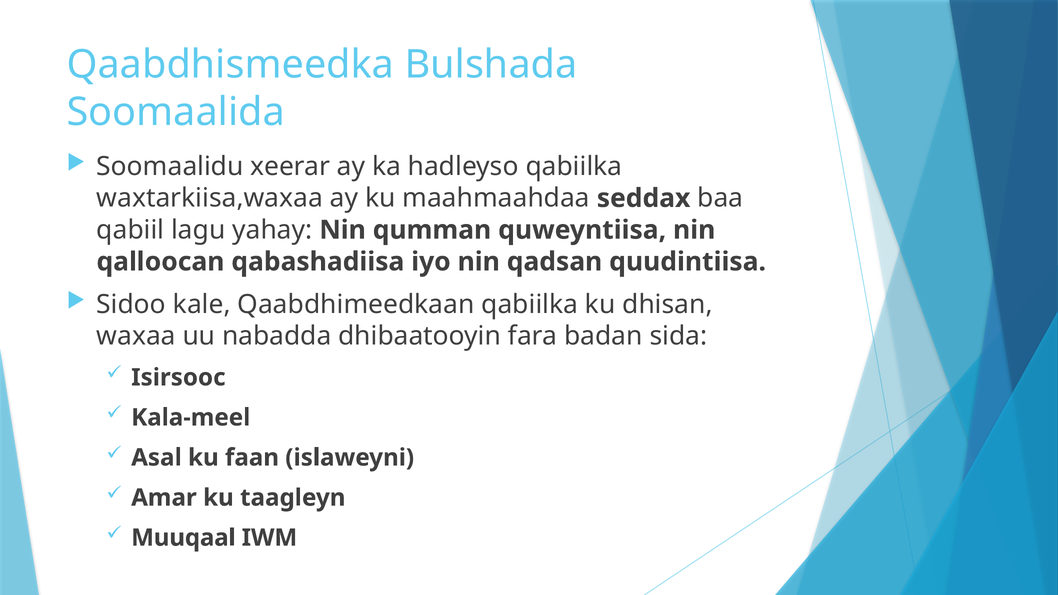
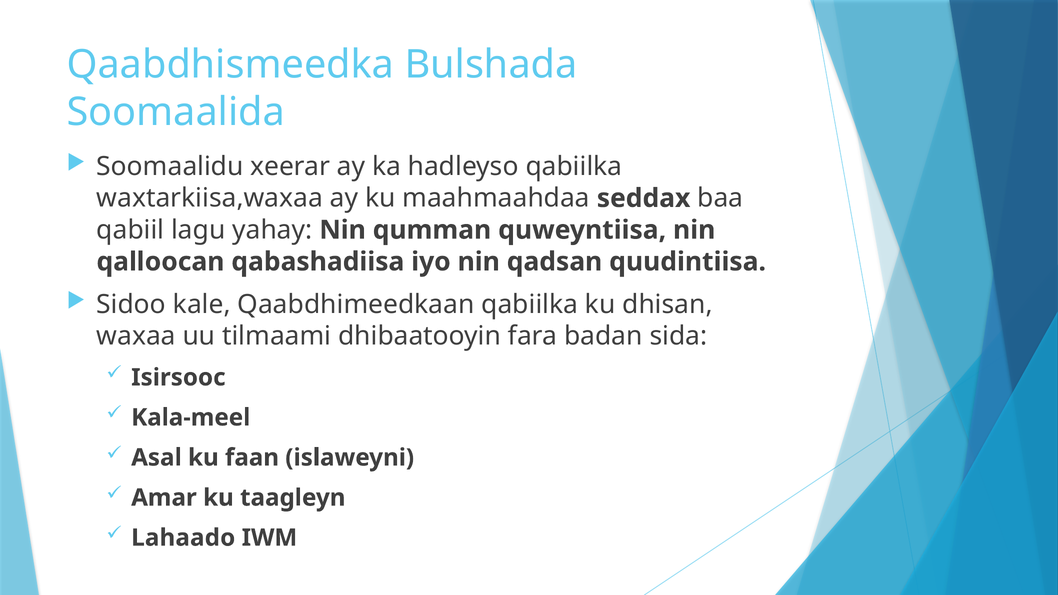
nabadda: nabadda -> tilmaami
Muuqaal: Muuqaal -> Lahaado
